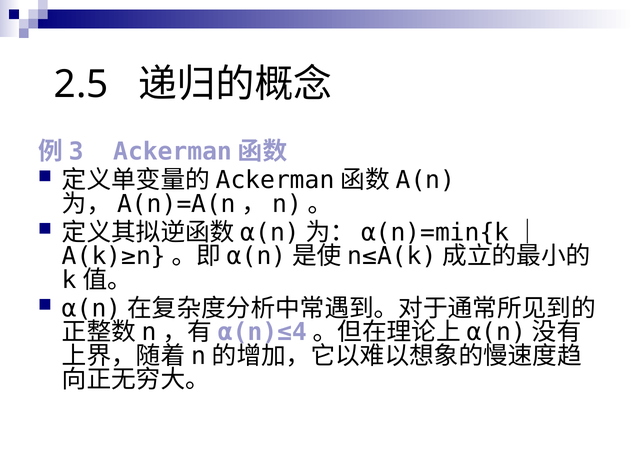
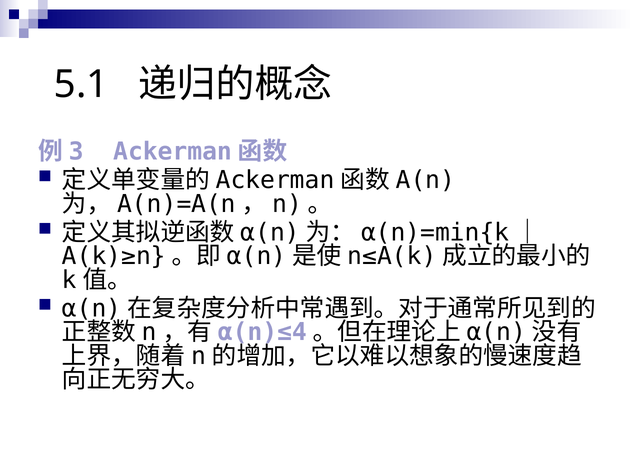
2.5: 2.5 -> 5.1
